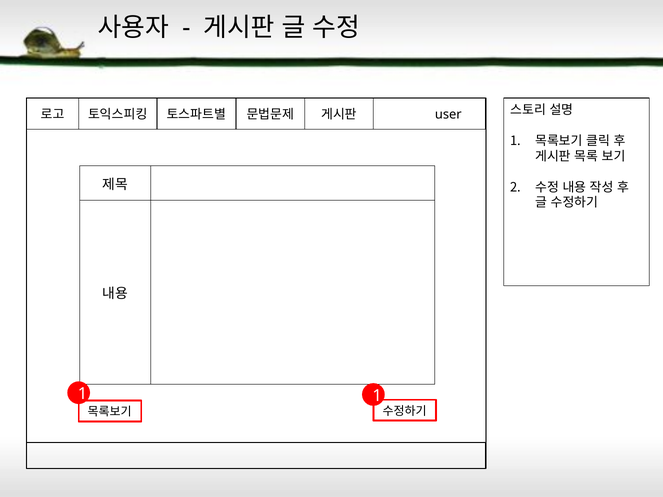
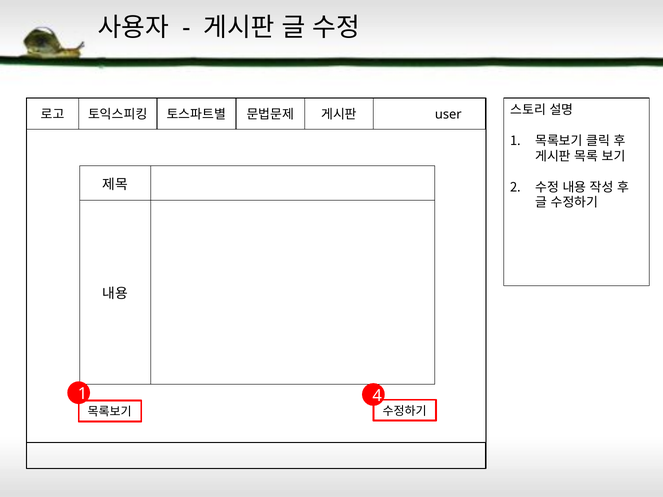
1 1: 1 -> 4
